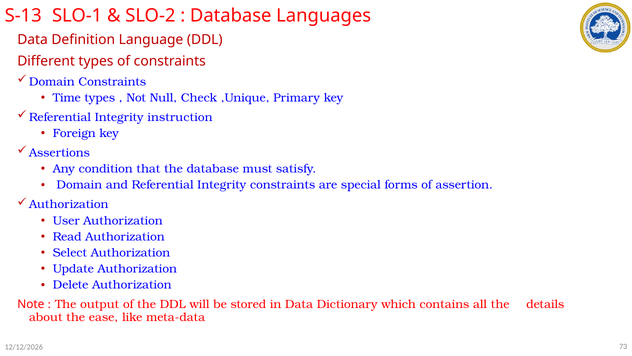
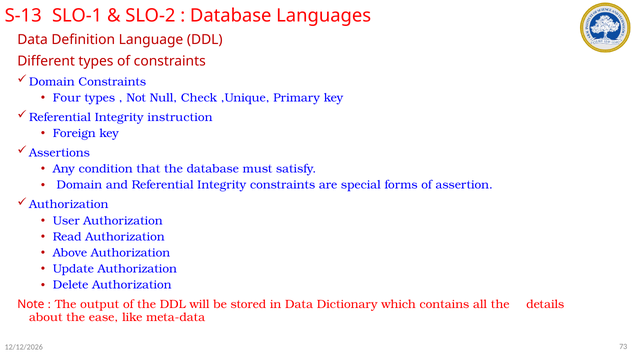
Time: Time -> Four
Select: Select -> Above
